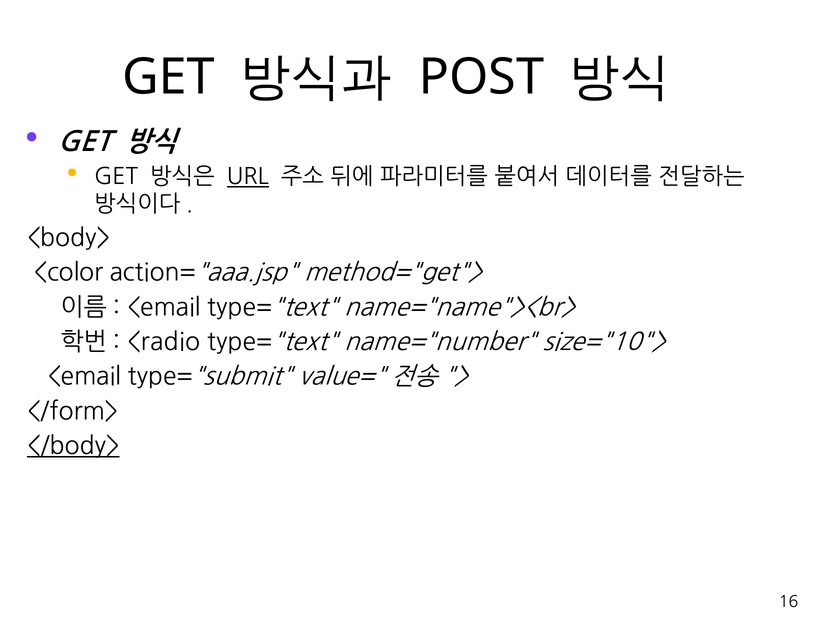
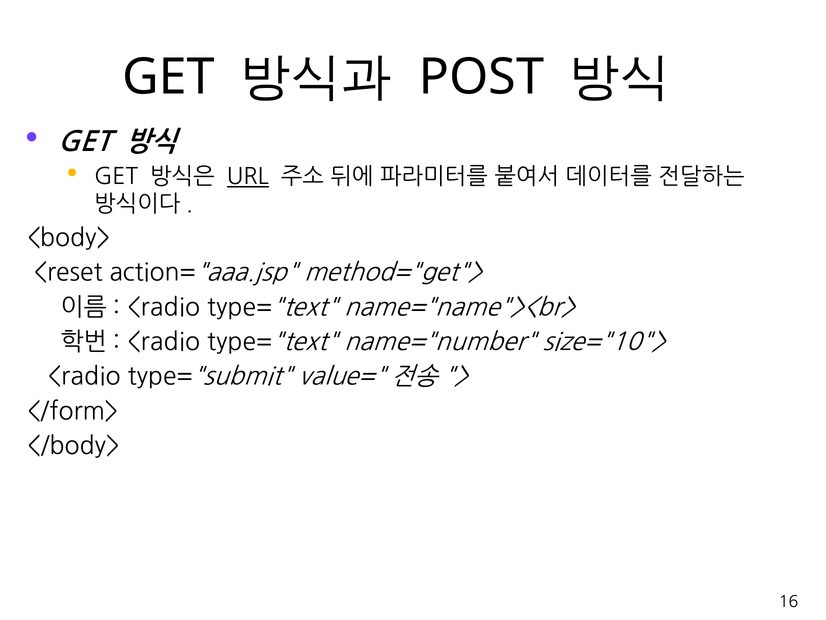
<color: <color -> <reset
<email at (164, 307): <email -> <radio
<email at (84, 376): <email -> <radio
</body> underline: present -> none
